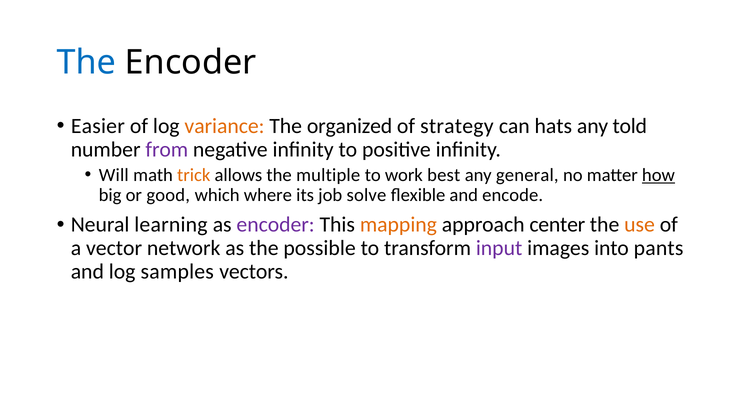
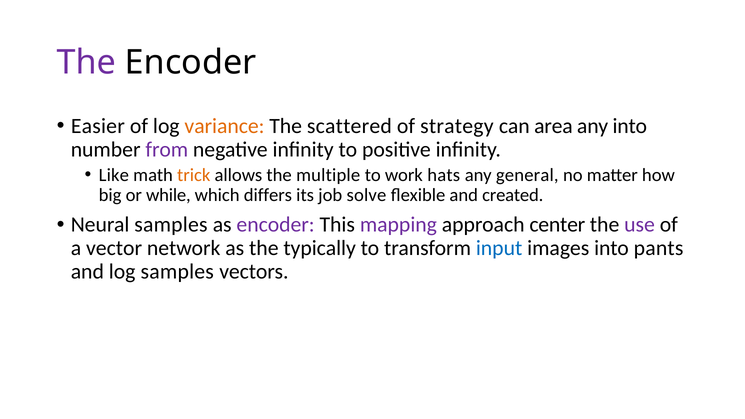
The at (86, 63) colour: blue -> purple
organized: organized -> scattered
hats: hats -> area
any told: told -> into
Will: Will -> Like
best: best -> hats
how underline: present -> none
good: good -> while
where: where -> differs
encode: encode -> created
Neural learning: learning -> samples
mapping colour: orange -> purple
use colour: orange -> purple
possible: possible -> typically
input colour: purple -> blue
